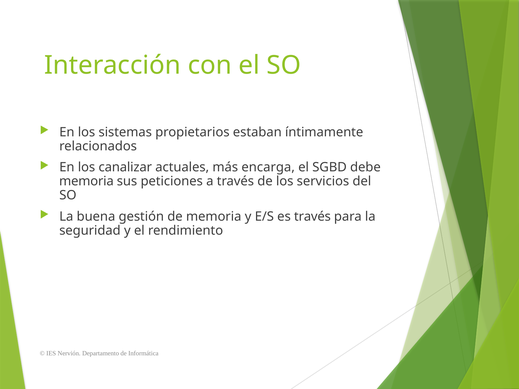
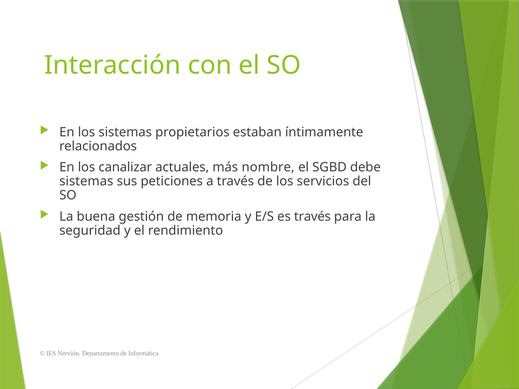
encarga: encarga -> nombre
memoria at (86, 181): memoria -> sistemas
